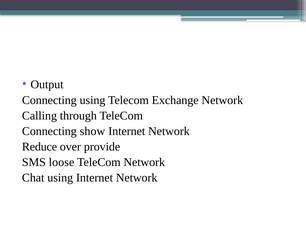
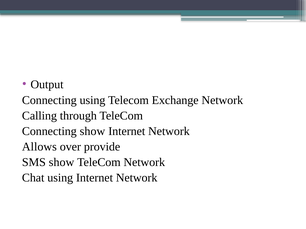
Reduce: Reduce -> Allows
SMS loose: loose -> show
